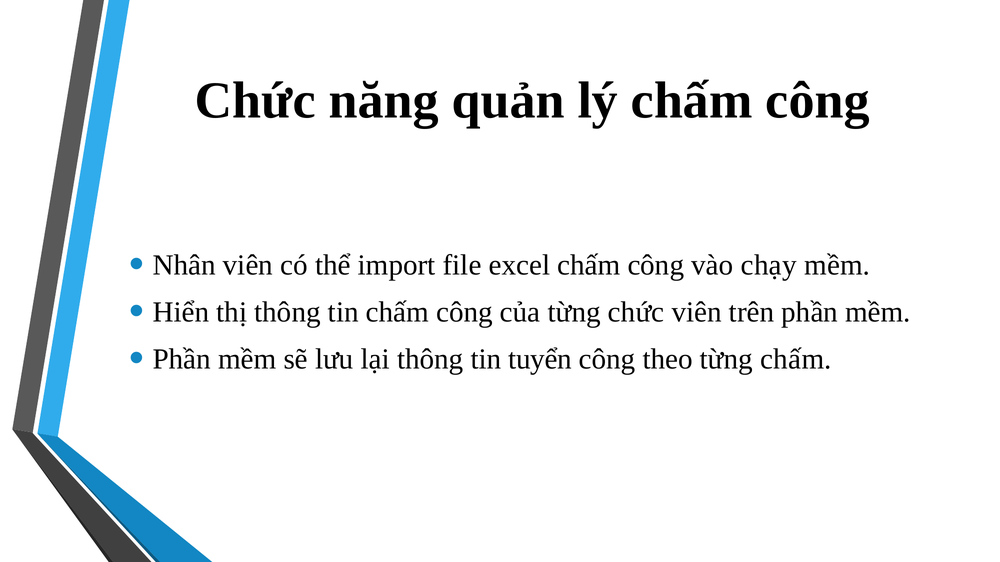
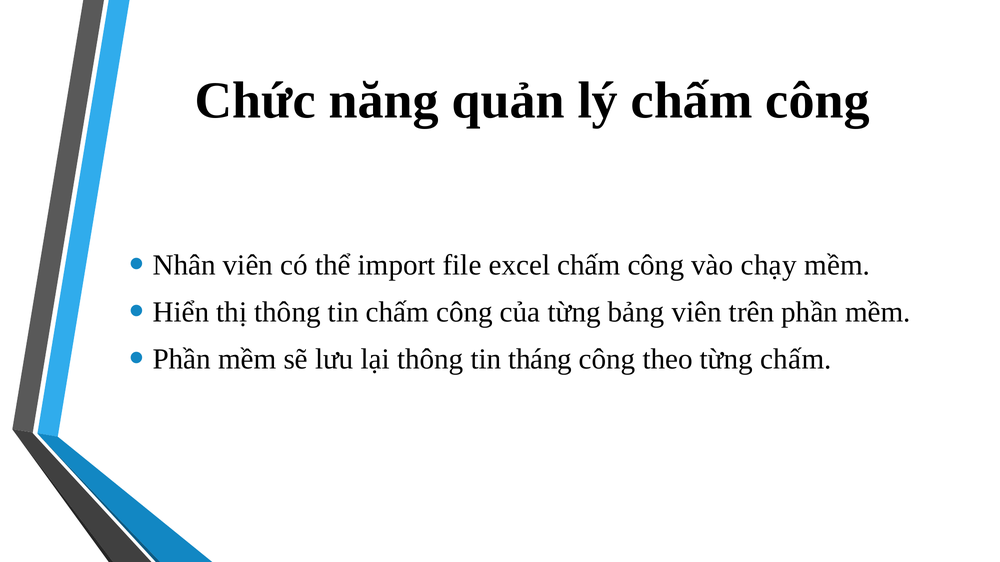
từng chức: chức -> bảng
tuyển: tuyển -> tháng
